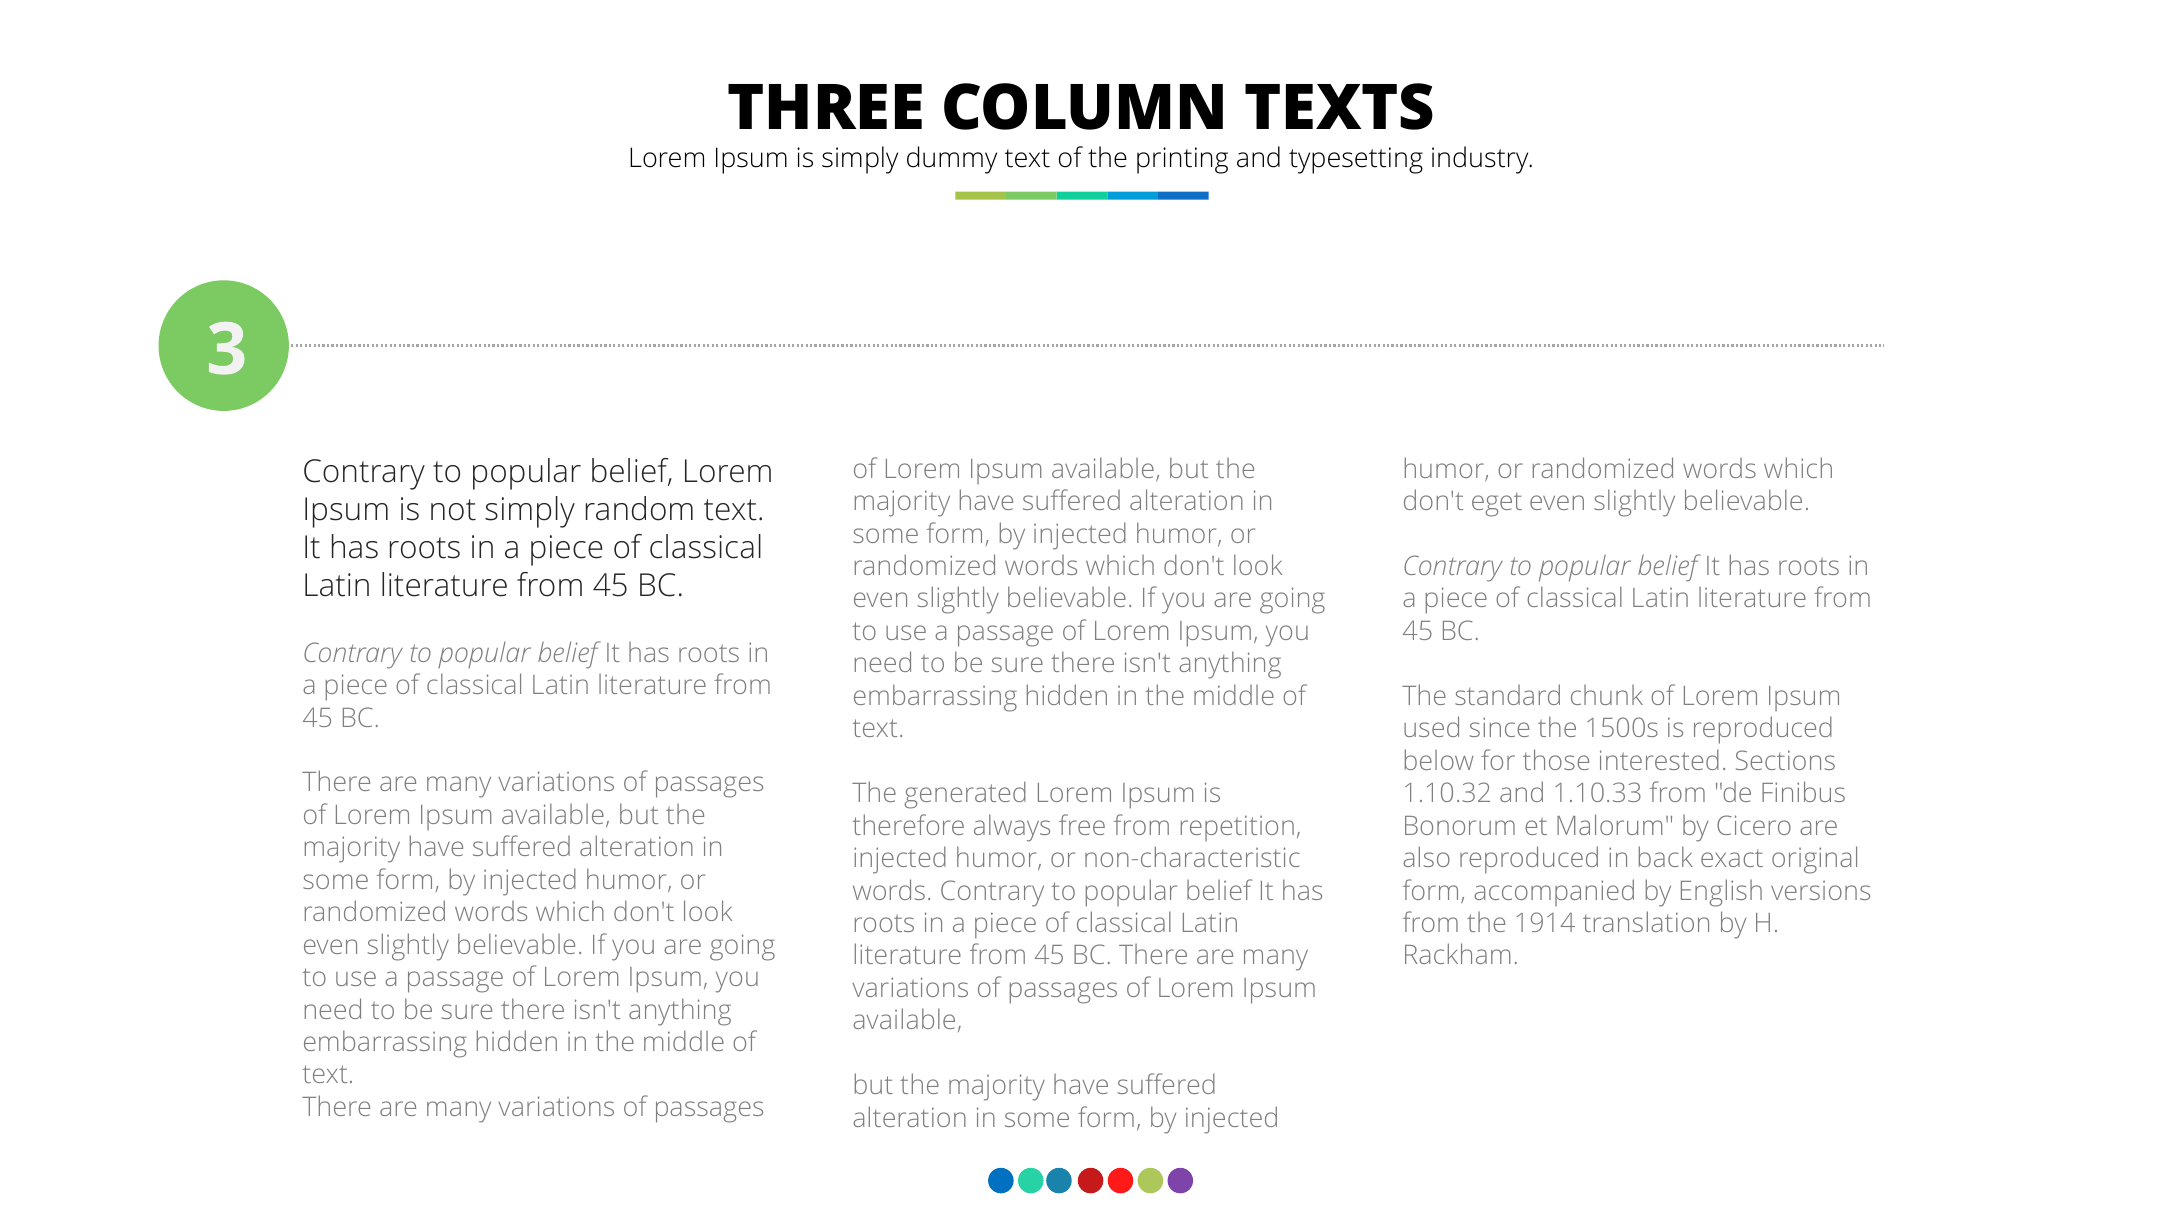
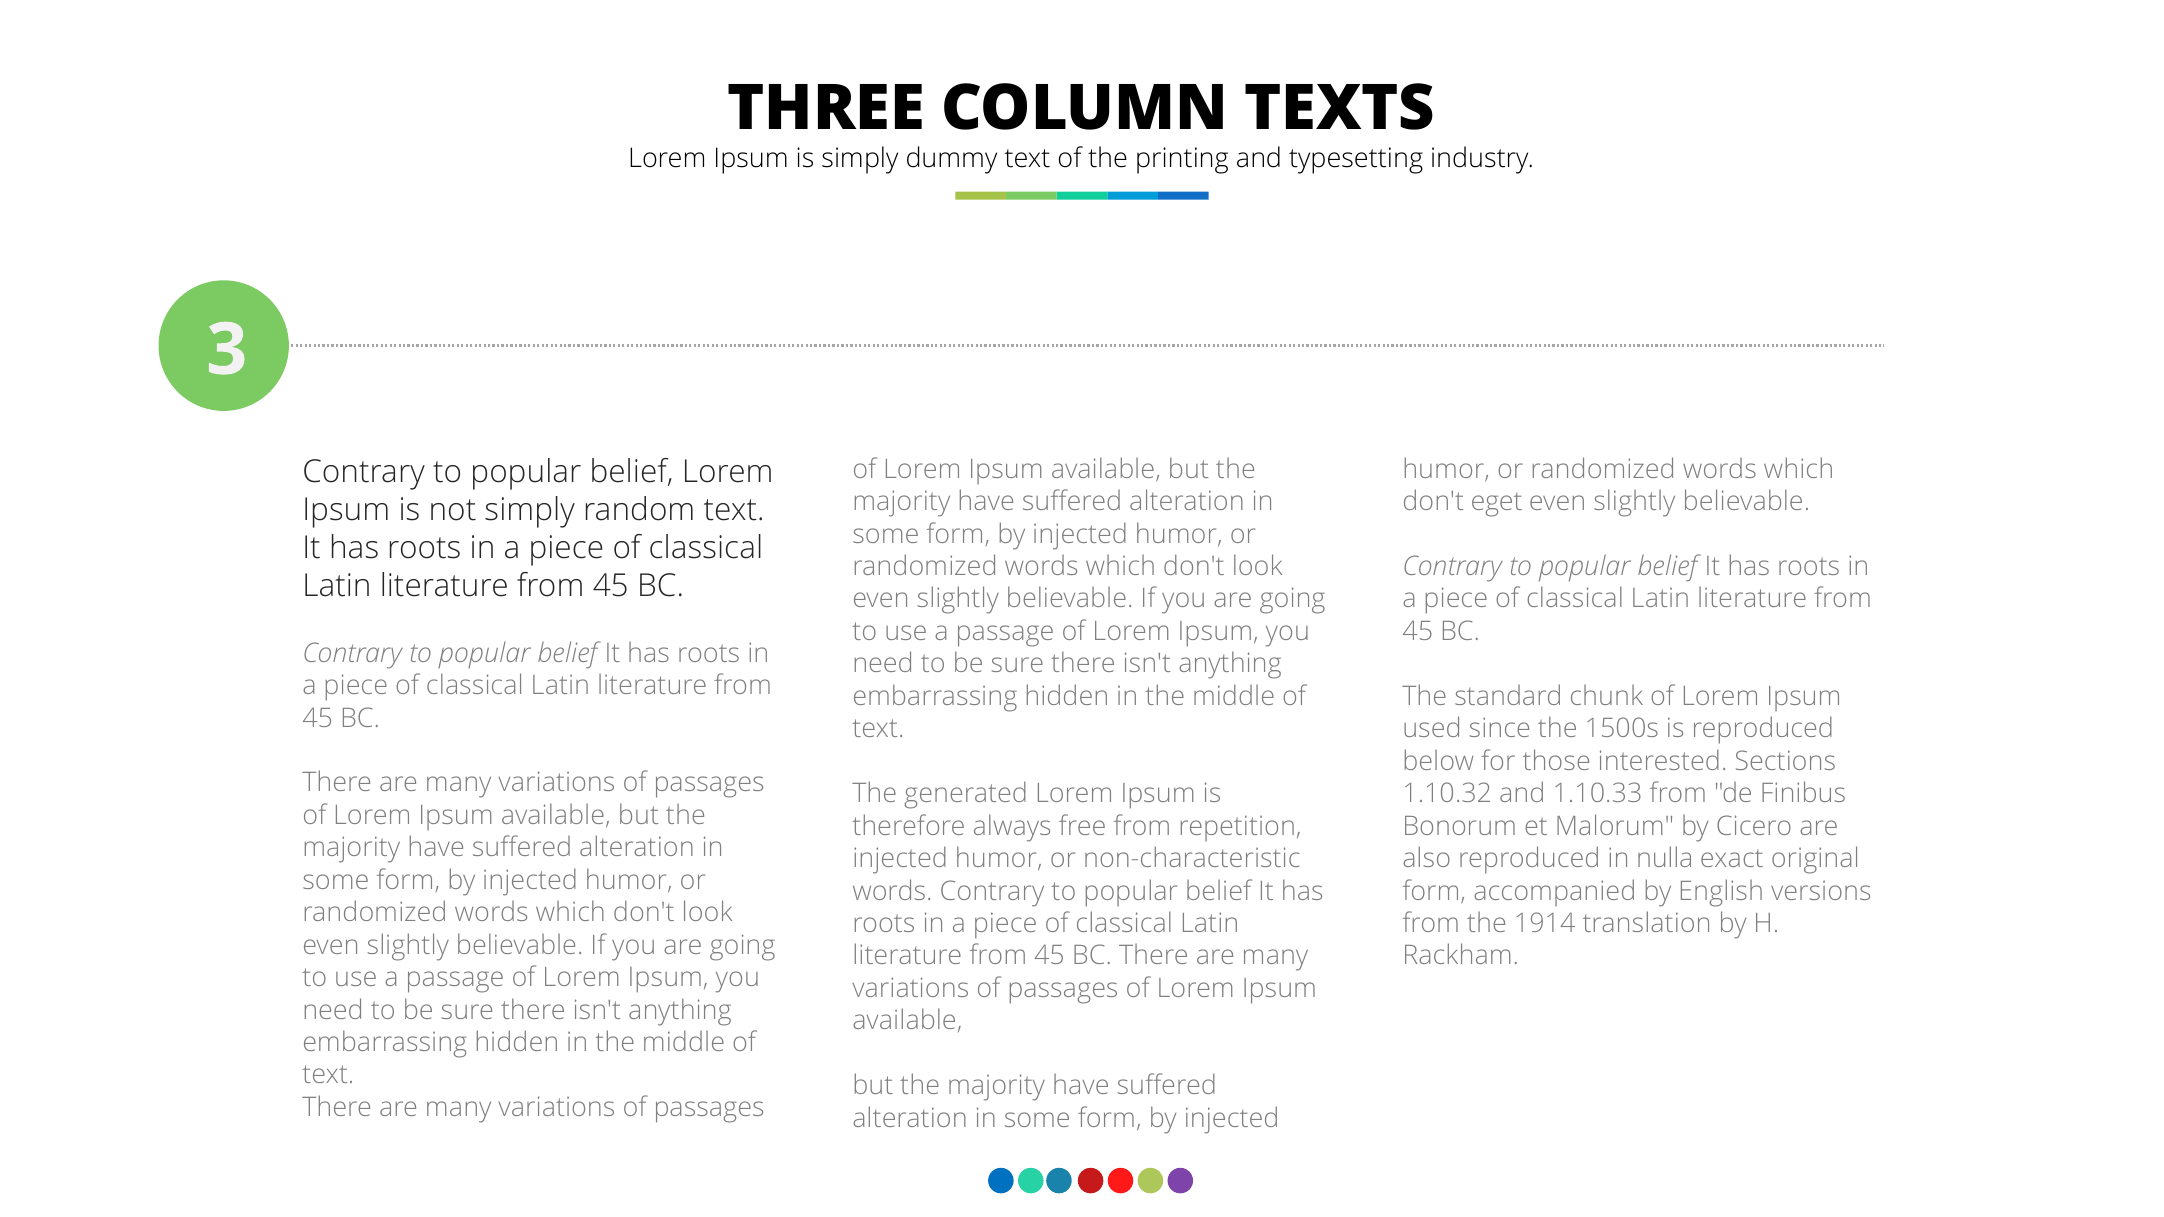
back: back -> nulla
